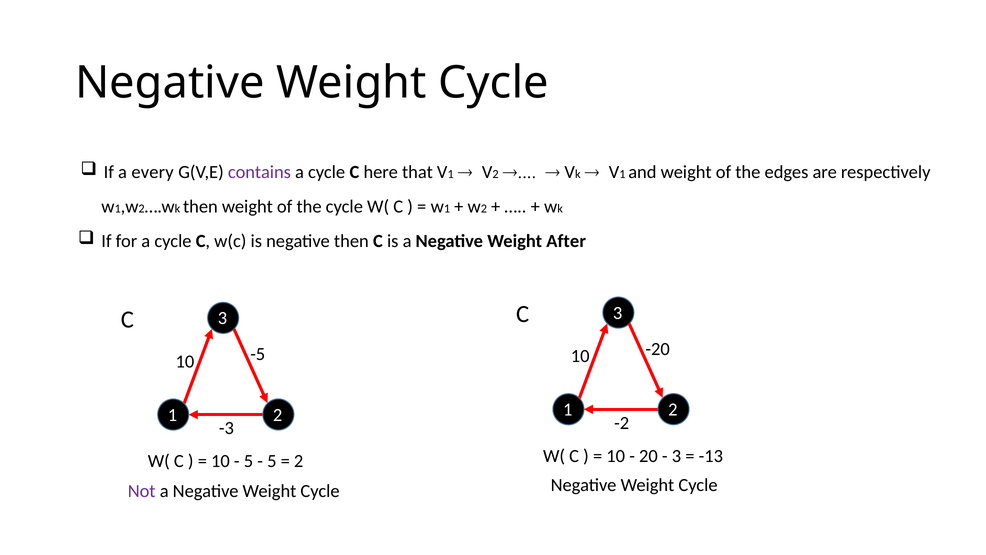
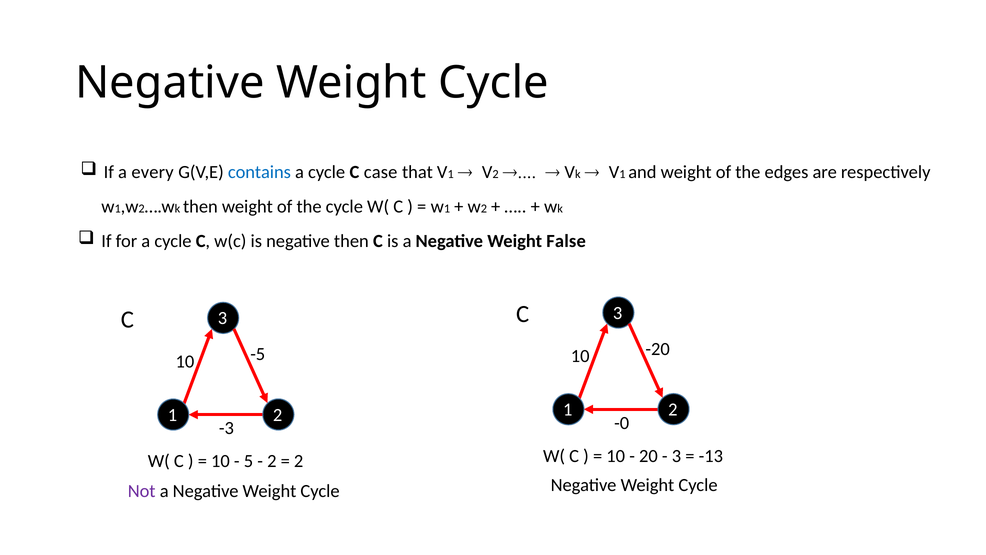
contains colour: purple -> blue
here: here -> case
After: After -> False
-2: -2 -> -0
5 at (272, 461): 5 -> 2
